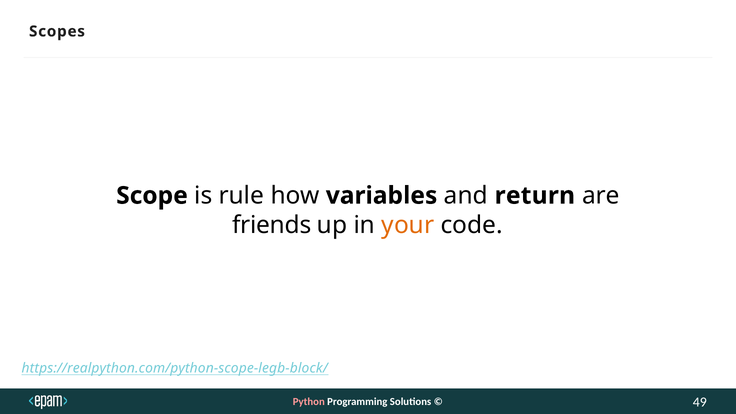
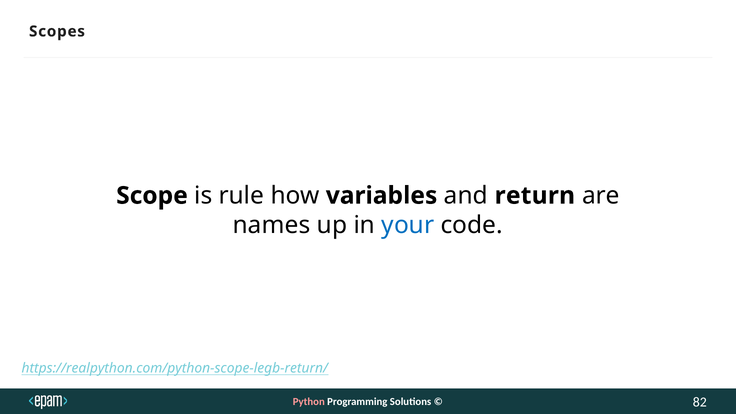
friends: friends -> names
your colour: orange -> blue
https://realpython.com/python-scope-legb-block/: https://realpython.com/python-scope-legb-block/ -> https://realpython.com/python-scope-legb-return/
49: 49 -> 82
